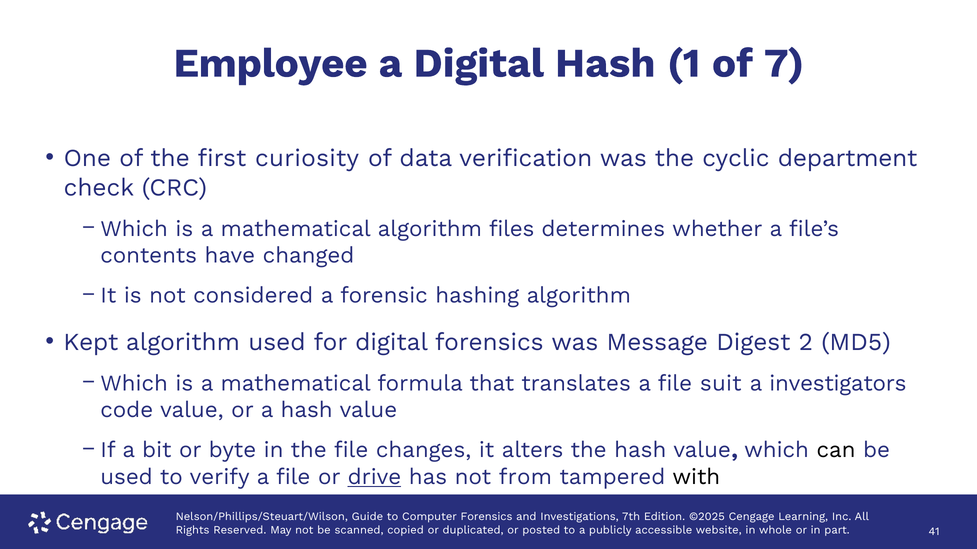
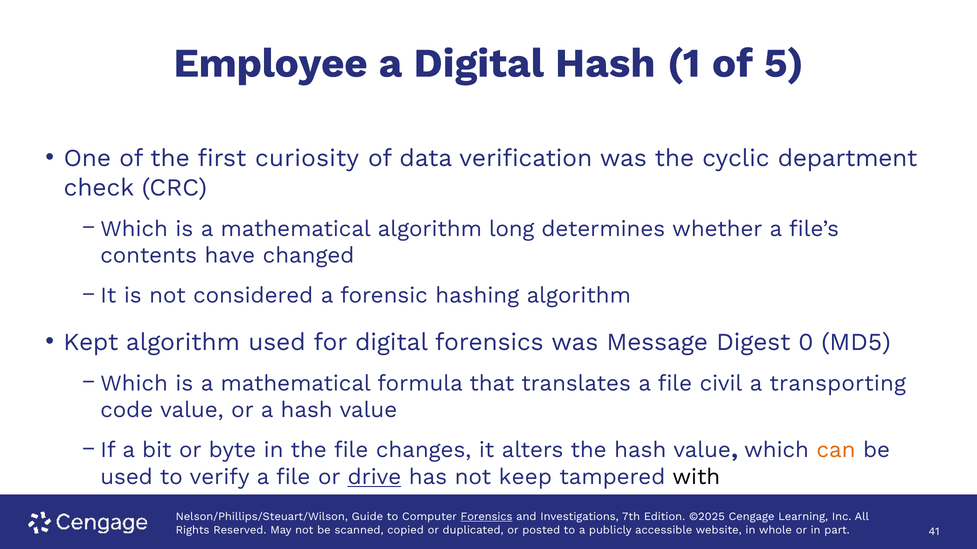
7: 7 -> 5
files: files -> long
2: 2 -> 0
suit: suit -> civil
investigators: investigators -> transporting
can colour: black -> orange
from: from -> keep
Forensics at (486, 517) underline: none -> present
